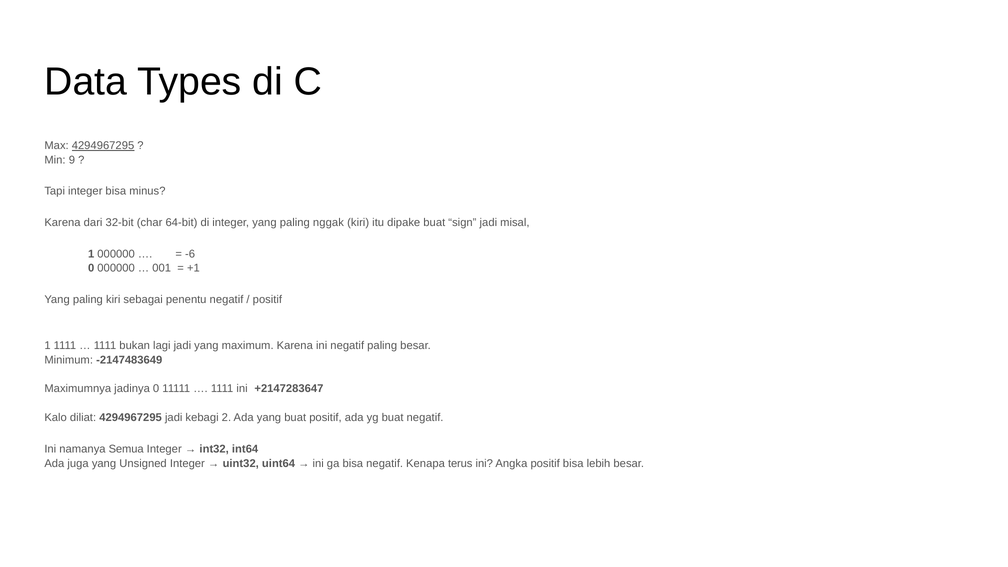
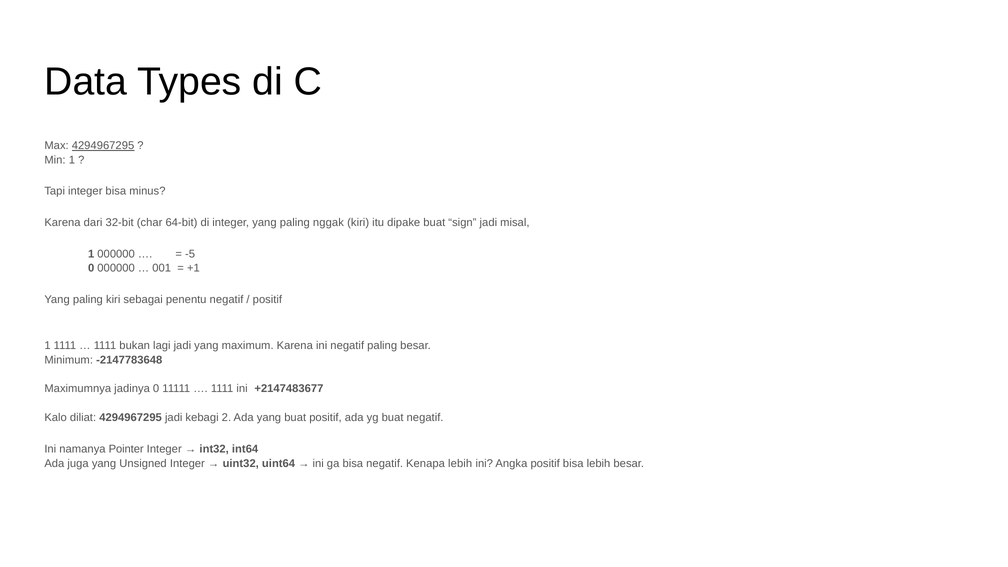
Min 9: 9 -> 1
-6: -6 -> -5
-2147483649: -2147483649 -> -2147783648
+2147283647: +2147283647 -> +2147483677
Semua: Semua -> Pointer
Kenapa terus: terus -> lebih
